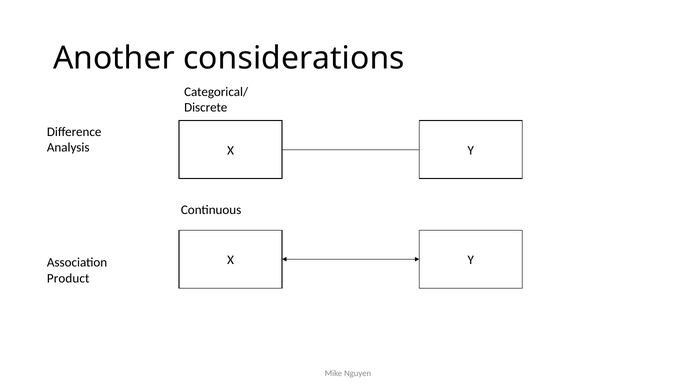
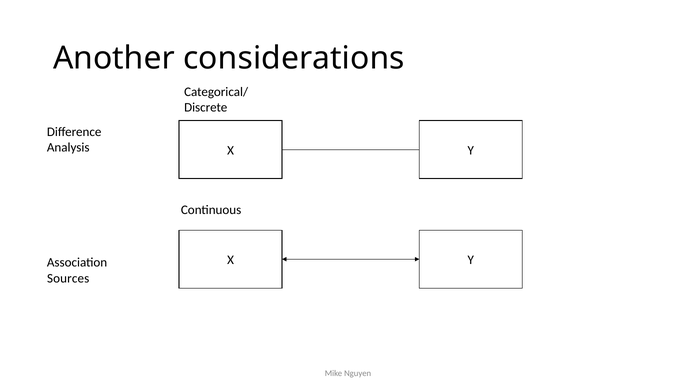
Product: Product -> Sources
